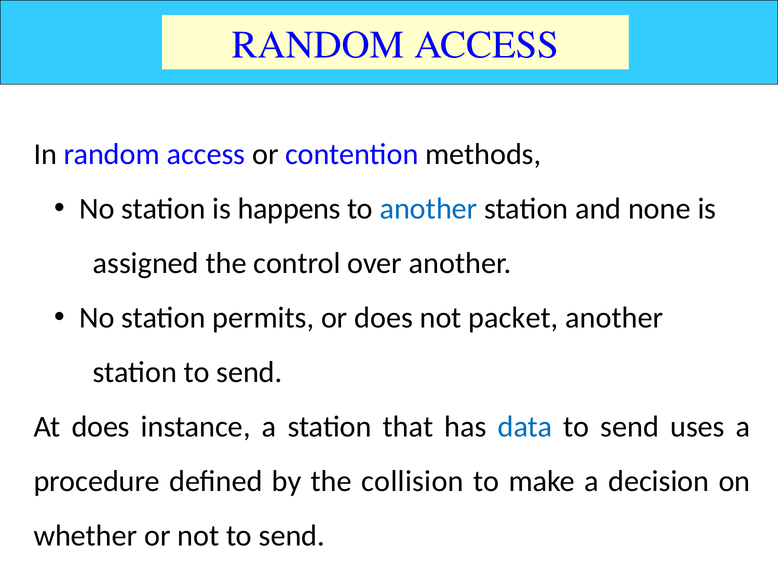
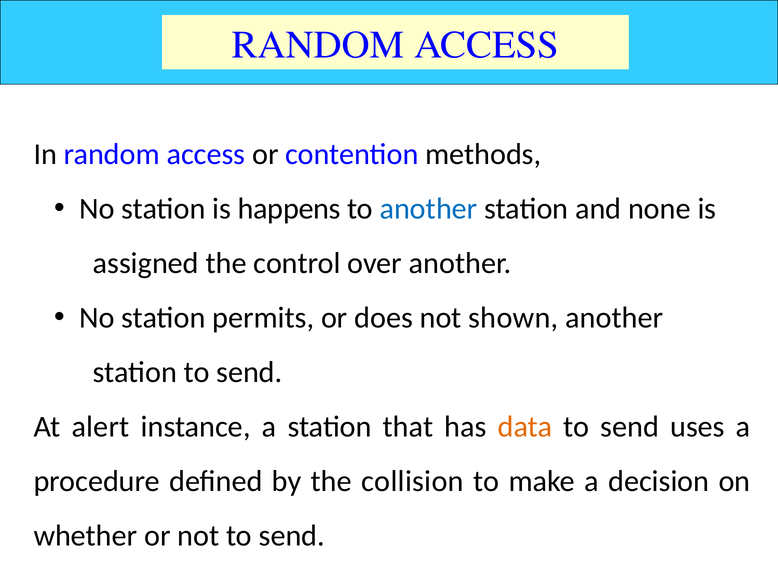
packet: packet -> shown
At does: does -> alert
data colour: blue -> orange
